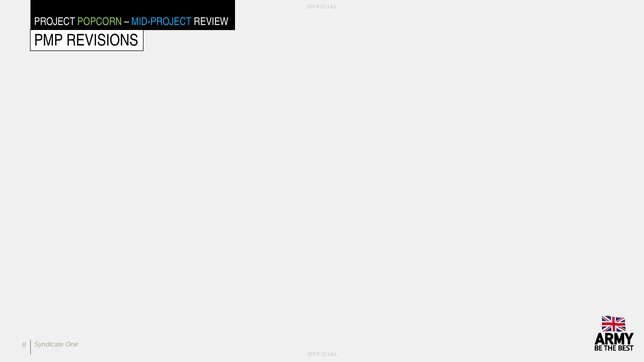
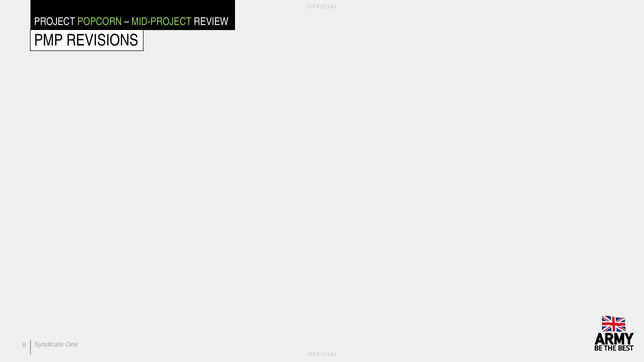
MID-PROJECT colour: light blue -> light green
